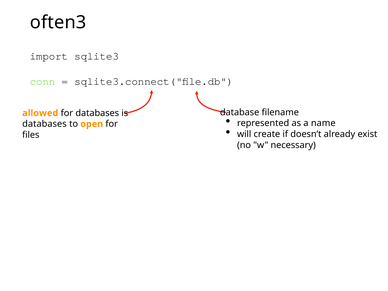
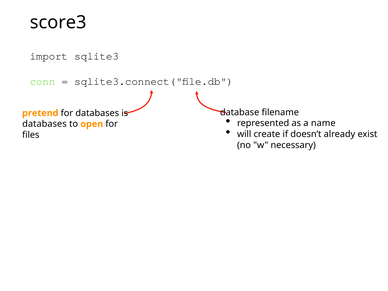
often3: often3 -> score3
allowed: allowed -> pretend
